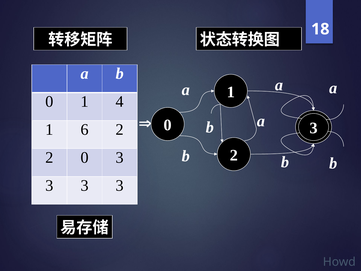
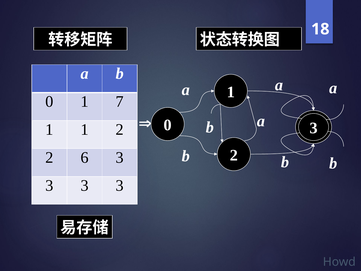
4: 4 -> 7
1 6: 6 -> 1
2 0: 0 -> 6
